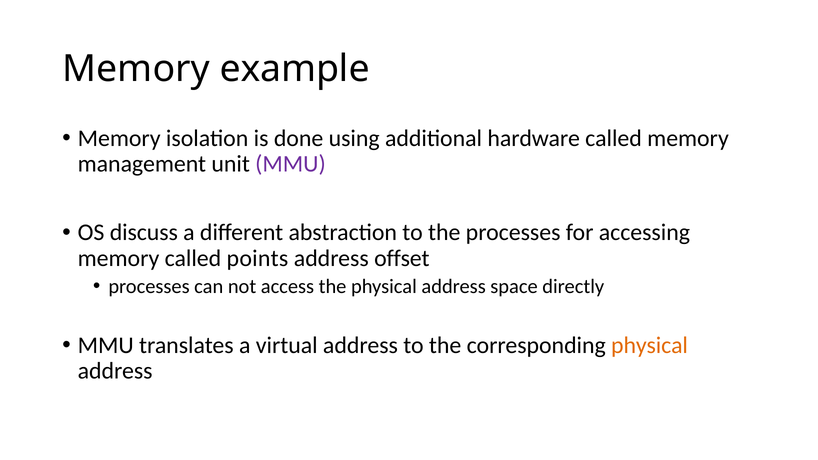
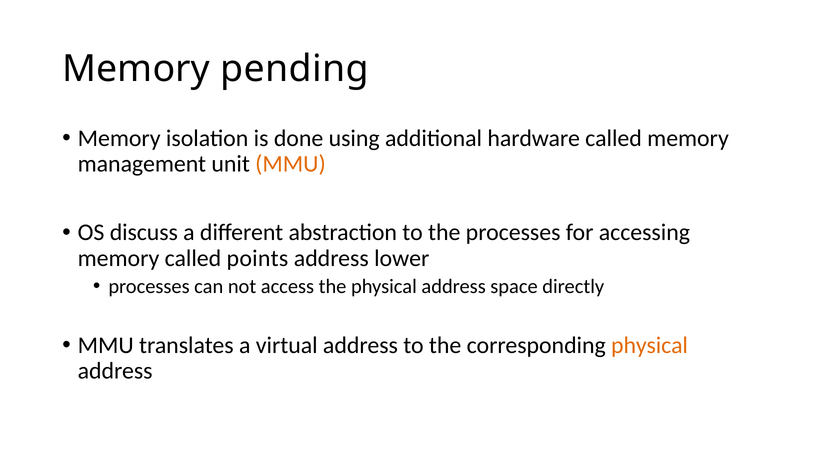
example: example -> pending
MMU at (290, 164) colour: purple -> orange
offset: offset -> lower
